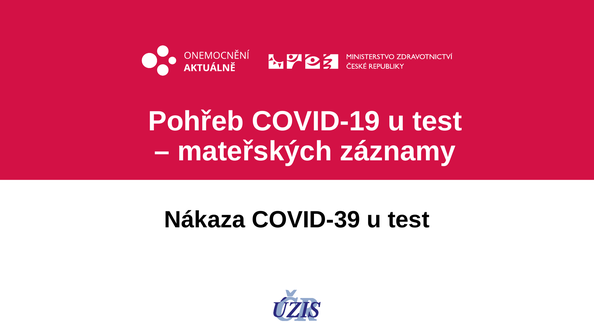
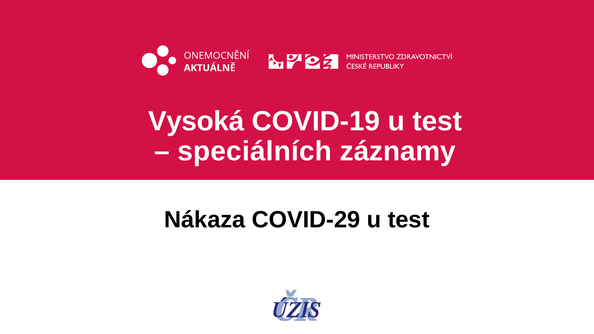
Pohřeb: Pohřeb -> Vysoká
mateřských: mateřských -> speciálních
COVID-39: COVID-39 -> COVID-29
